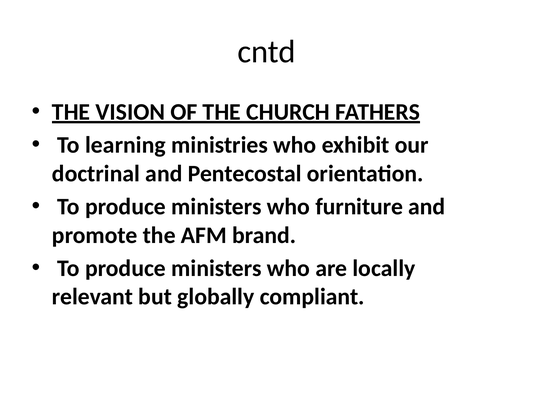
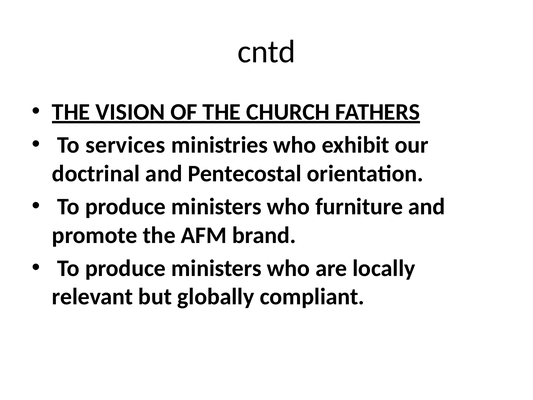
learning: learning -> services
